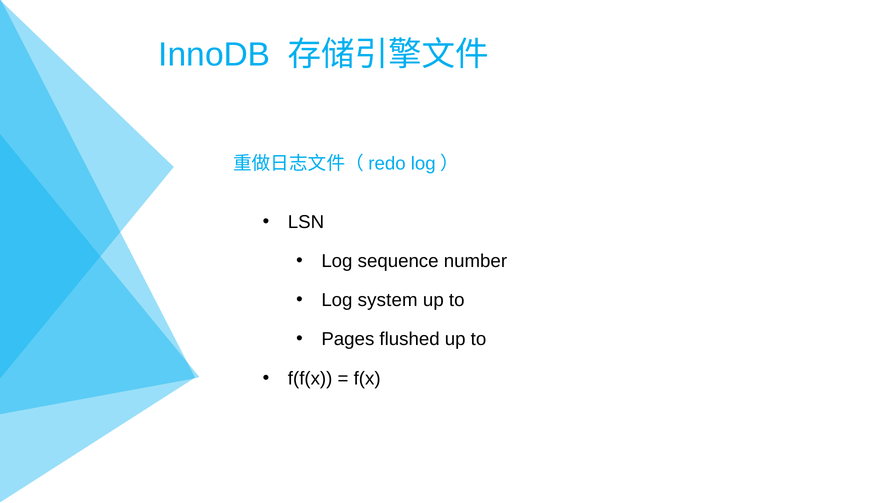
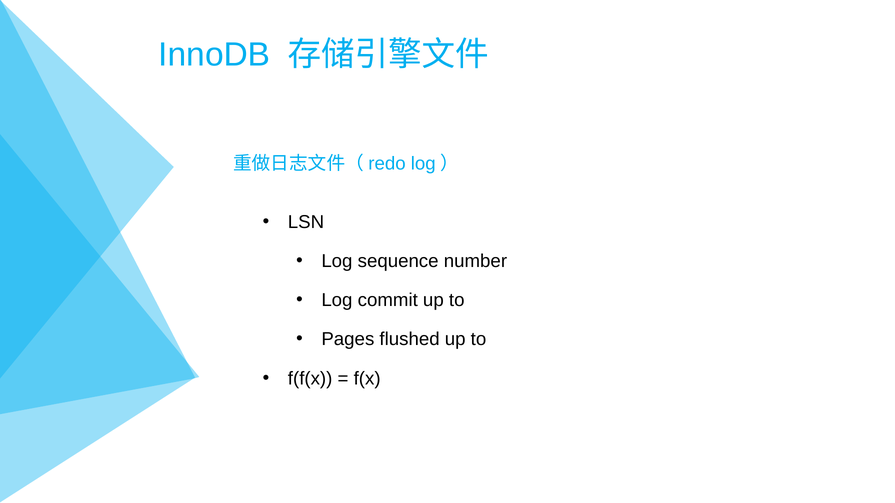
system: system -> commit
